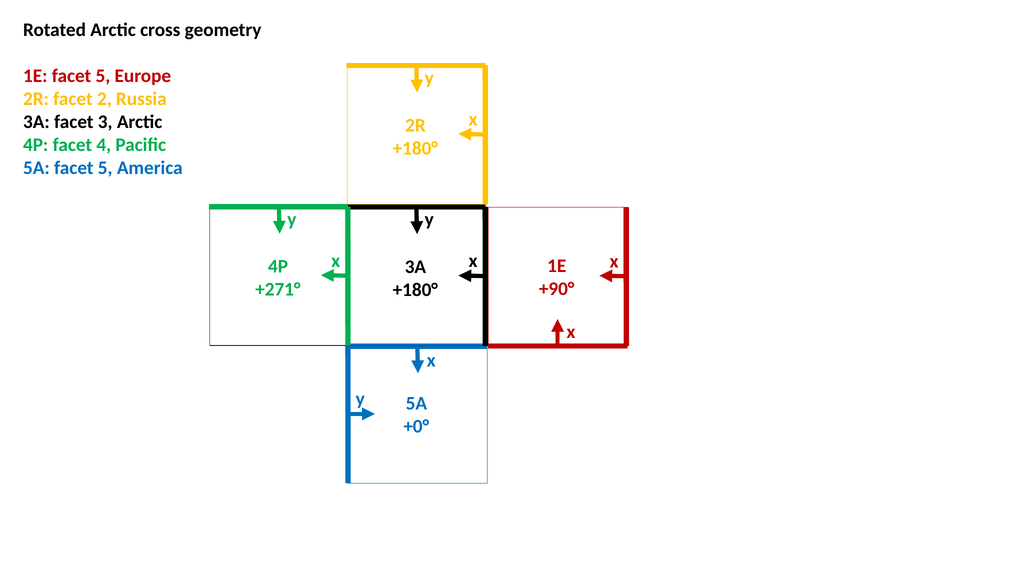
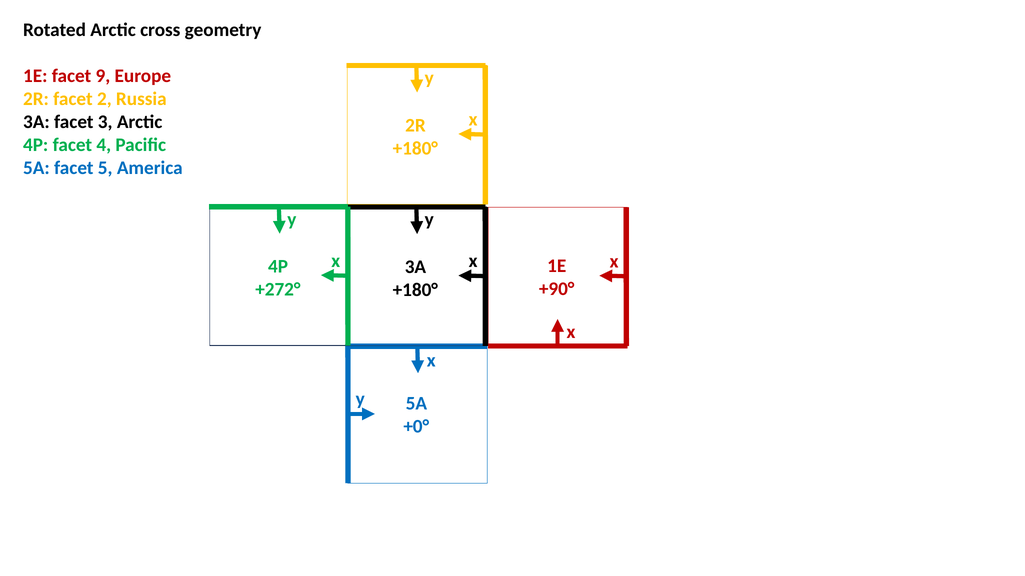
1E facet 5: 5 -> 9
+271°: +271° -> +272°
